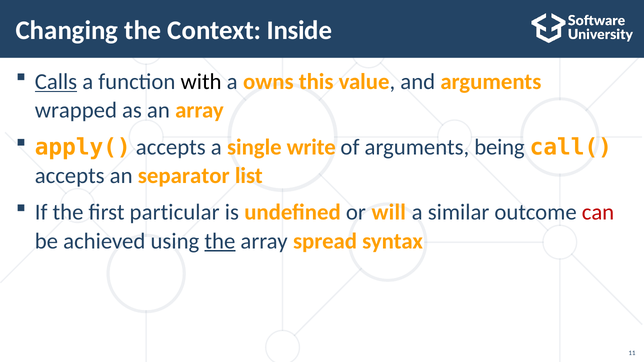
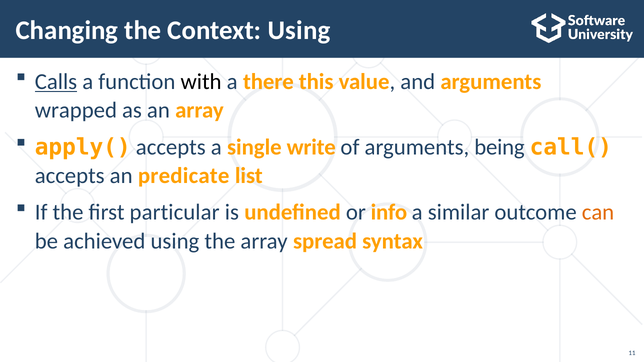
Context Inside: Inside -> Using
owns: owns -> there
separator: separator -> predicate
will: will -> info
can colour: red -> orange
the at (220, 241) underline: present -> none
